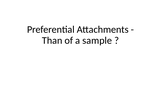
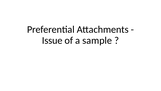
Than: Than -> Issue
